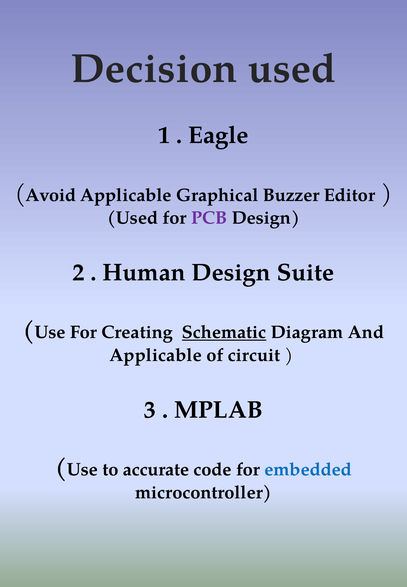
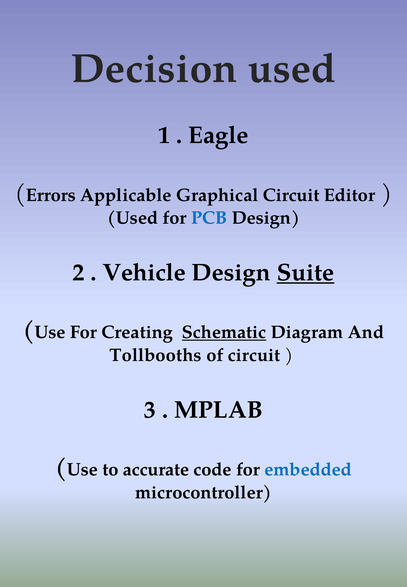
Avoid: Avoid -> Errors
Graphical Buzzer: Buzzer -> Circuit
PCB colour: purple -> blue
Human: Human -> Vehicle
Suite underline: none -> present
Applicable at (156, 356): Applicable -> Tollbooths
